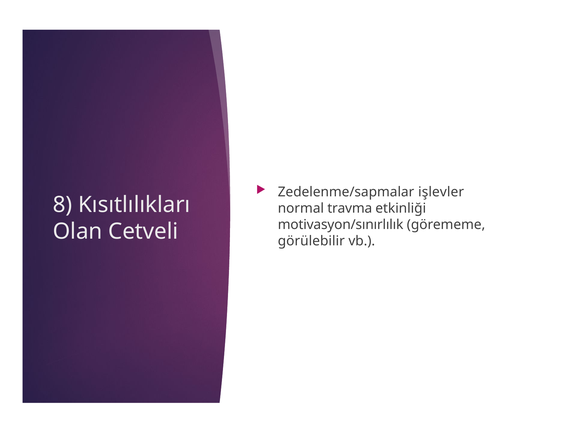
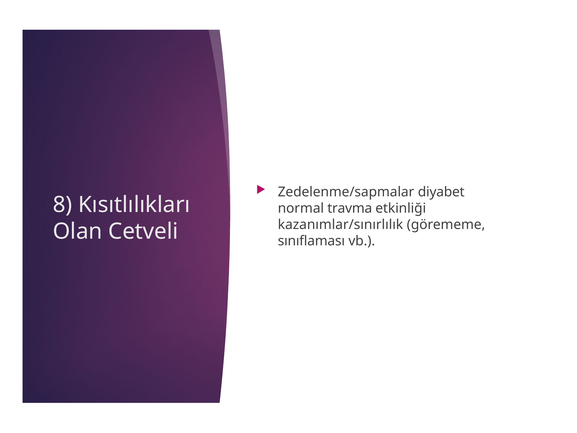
işlevler: işlevler -> diyabet
motivasyon/sınırlılık: motivasyon/sınırlılık -> kazanımlar/sınırlılık
görülebilir: görülebilir -> sınıflaması
